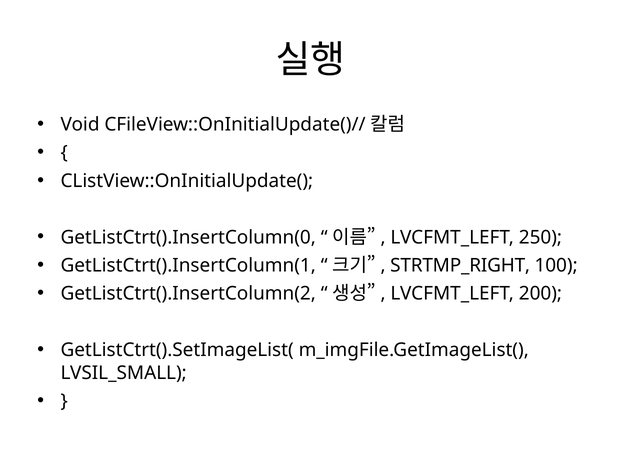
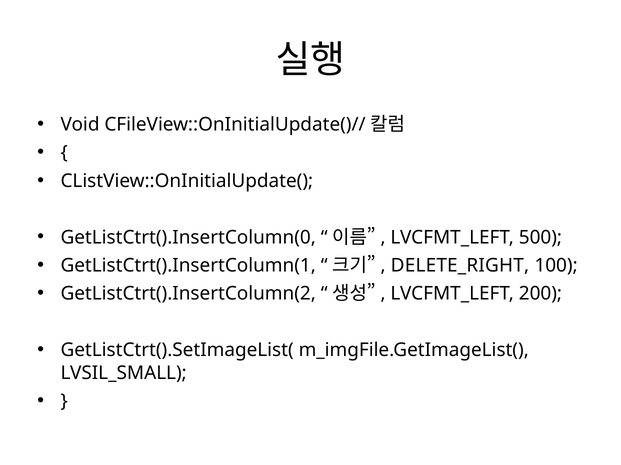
250: 250 -> 500
STRTMP_RIGHT: STRTMP_RIGHT -> DELETE_RIGHT
